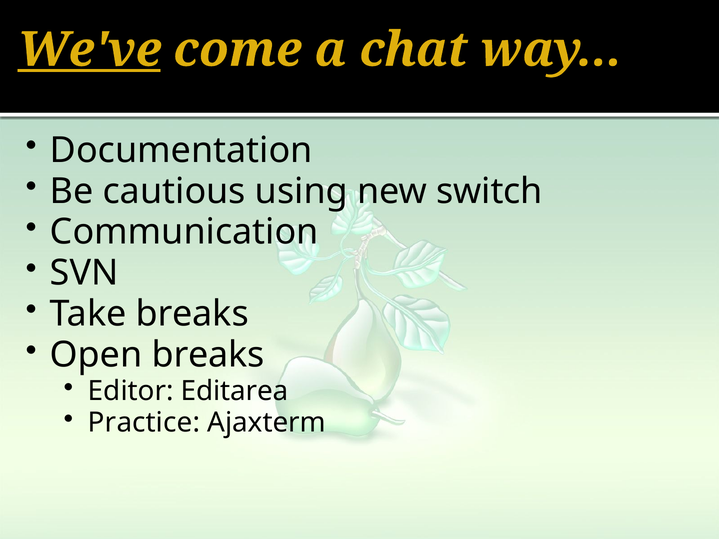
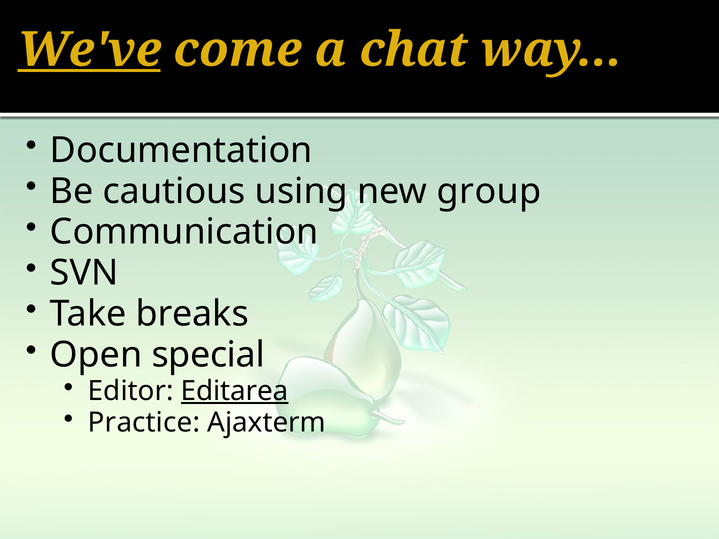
switch: switch -> group
Open breaks: breaks -> special
Editarea underline: none -> present
